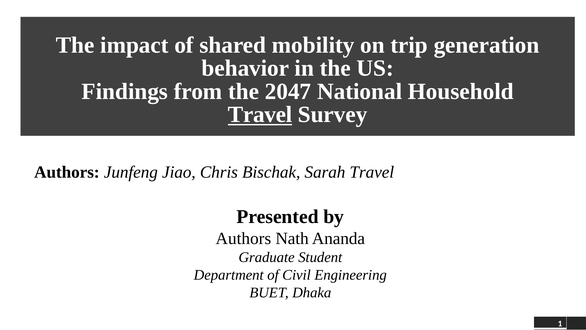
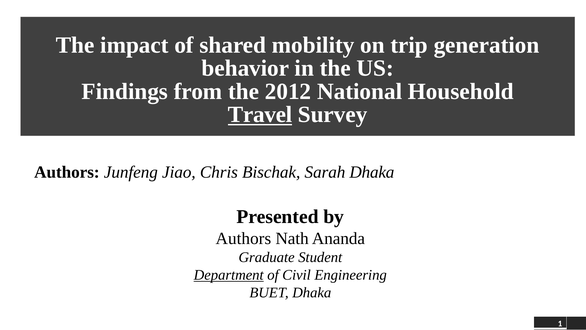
2047: 2047 -> 2012
Sarah Travel: Travel -> Dhaka
Department underline: none -> present
